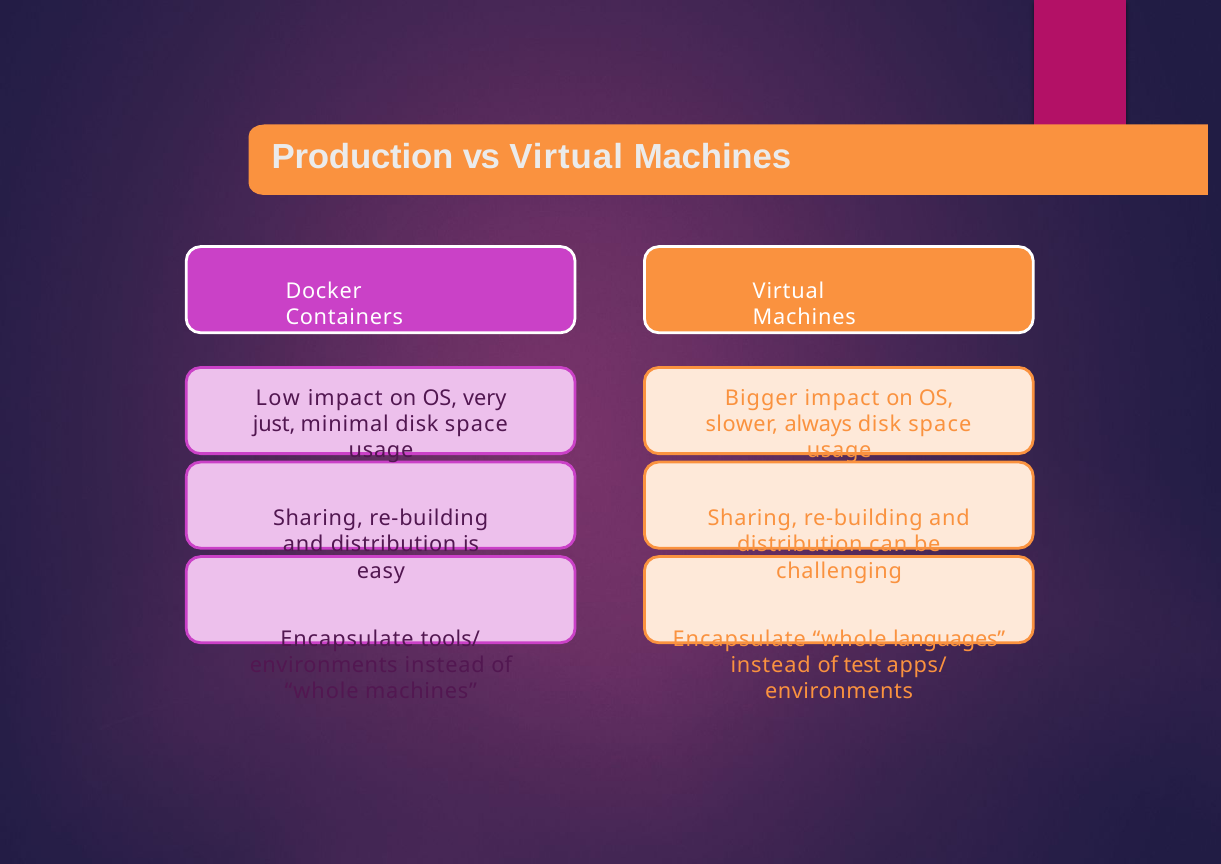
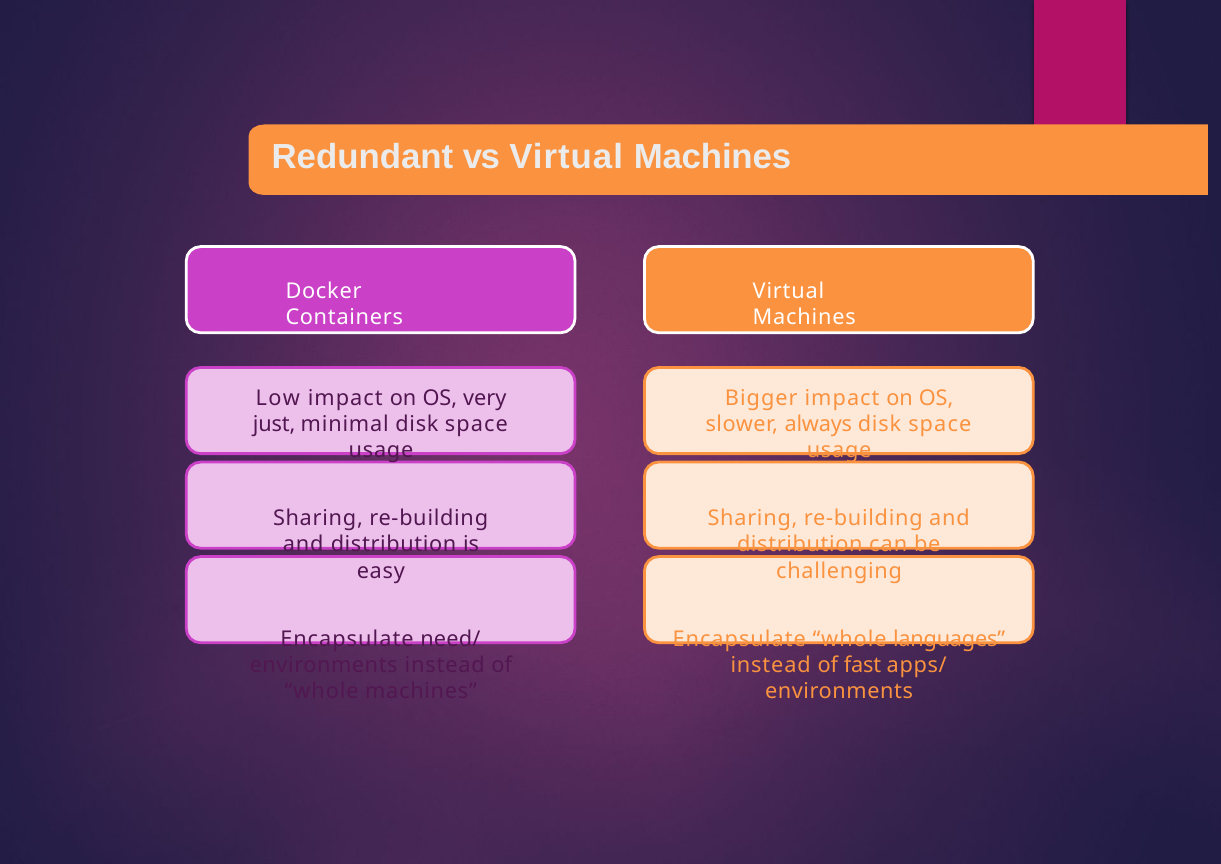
Production: Production -> Redundant
tools/: tools/ -> need/
test: test -> fast
